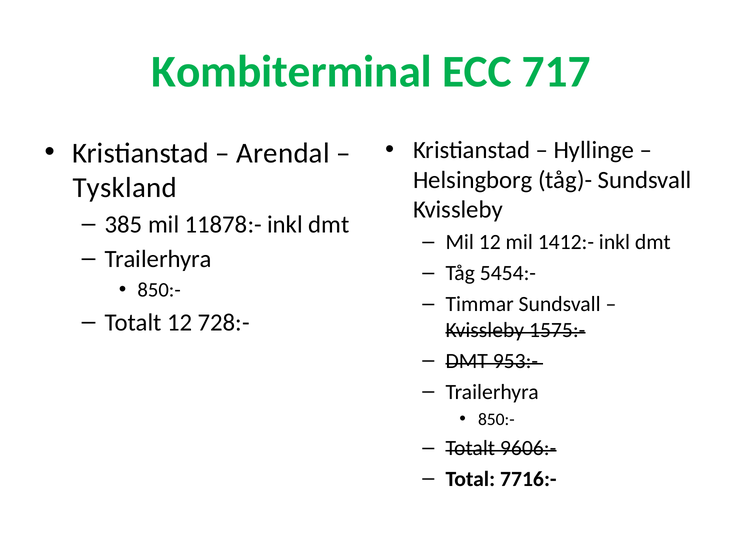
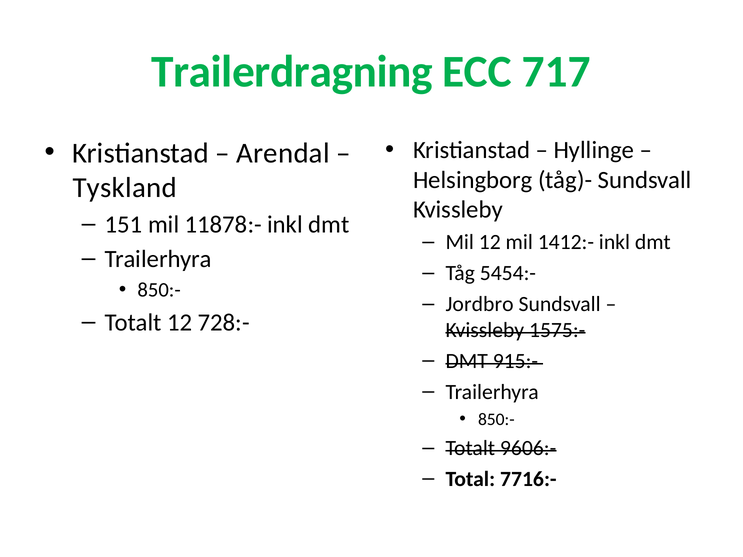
Kombiterminal: Kombiterminal -> Trailerdragning
385: 385 -> 151
Timmar: Timmar -> Jordbro
953:-: 953:- -> 915:-
